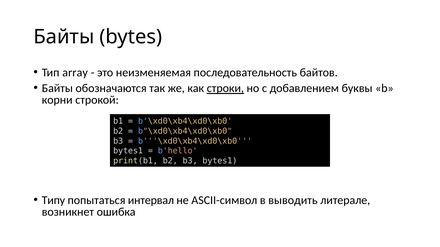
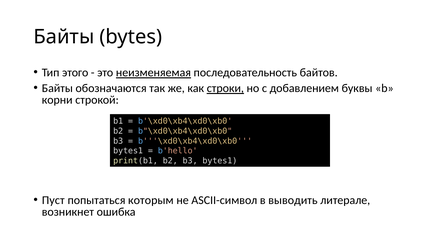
array: array -> этого
неизменяемая underline: none -> present
Типу: Типу -> Пуст
интервал: интервал -> которым
